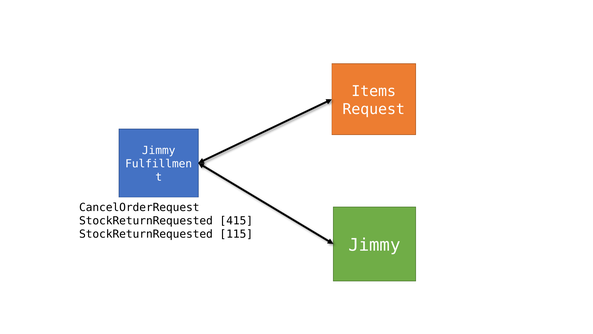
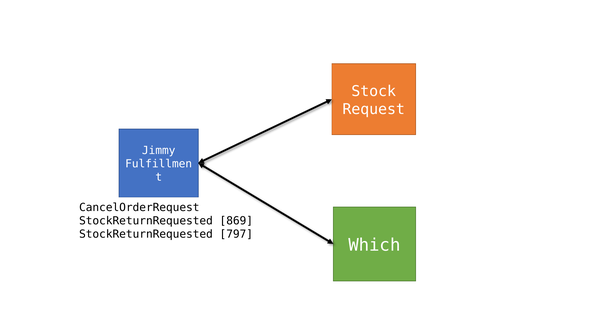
Items: Items -> Stock
415: 415 -> 869
115: 115 -> 797
Jimmy at (374, 245): Jimmy -> Which
